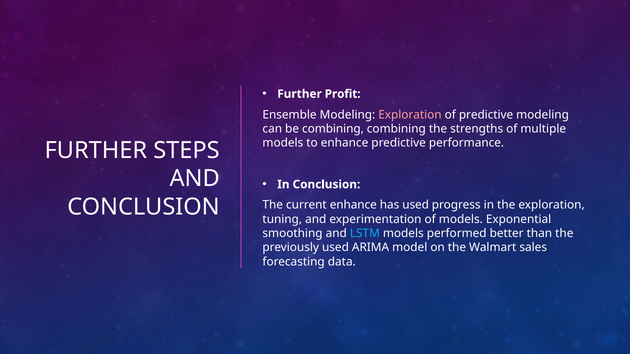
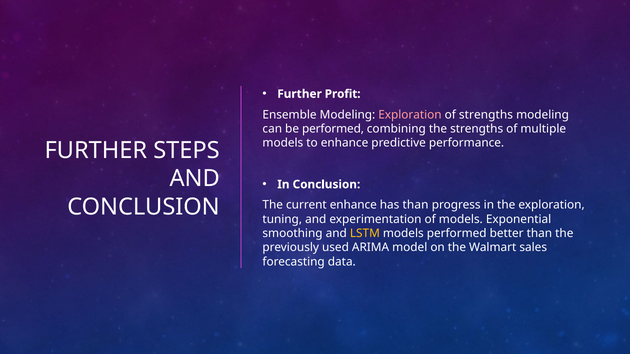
of predictive: predictive -> strengths
be combining: combining -> performed
has used: used -> than
LSTM colour: light blue -> yellow
